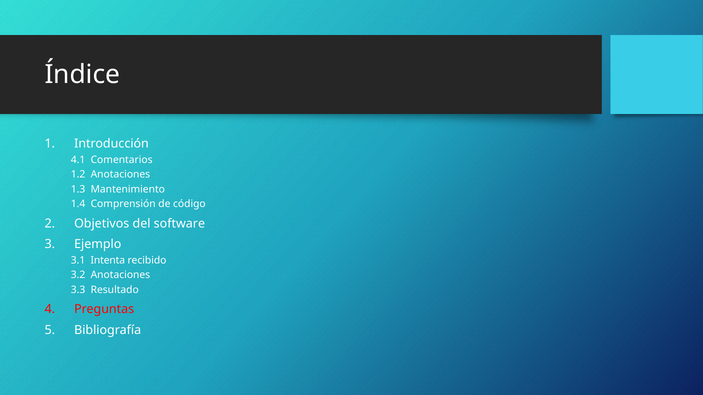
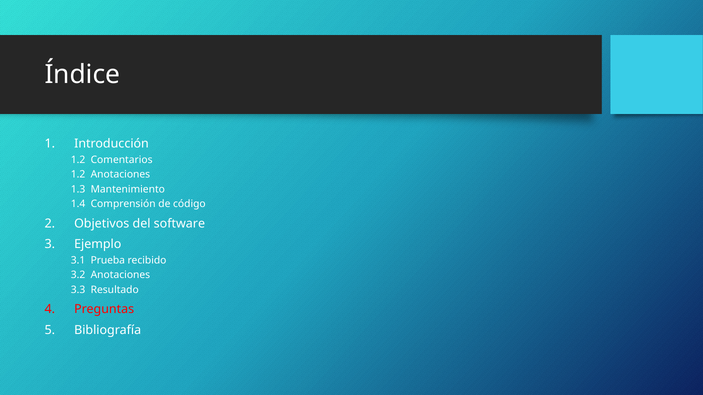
4.1 at (78, 160): 4.1 -> 1.2
Intenta: Intenta -> Prueba
